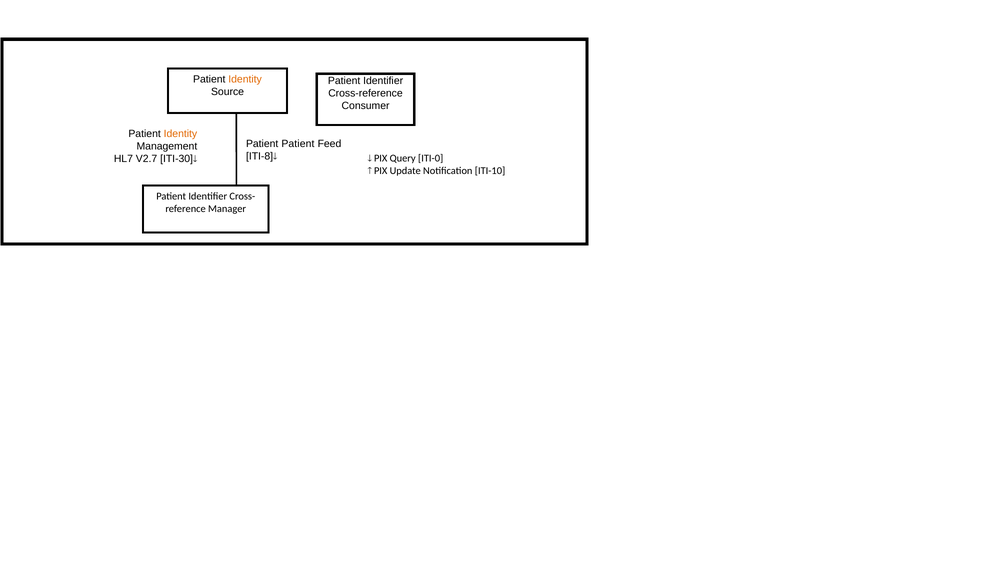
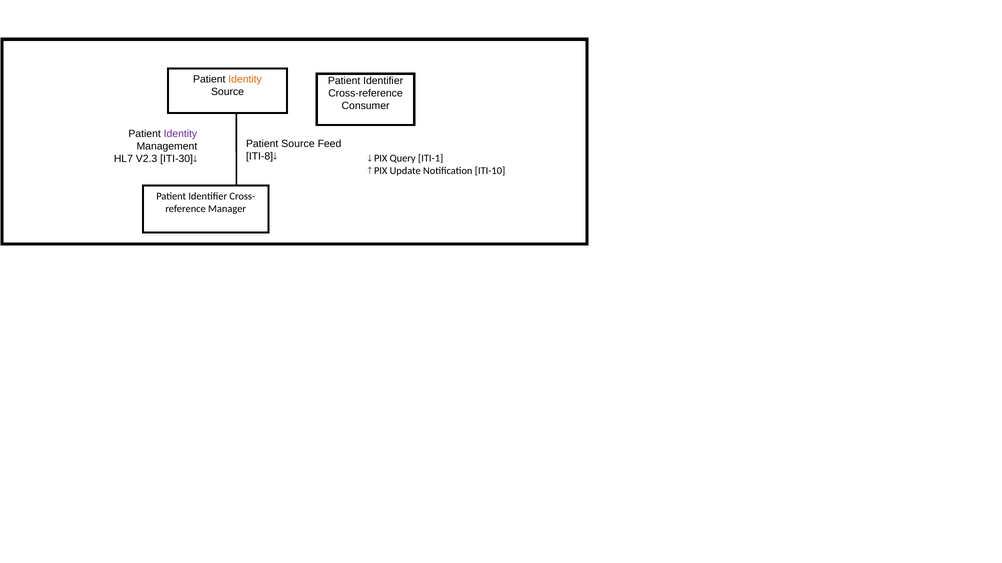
Identity at (180, 134) colour: orange -> purple
Patient Patient: Patient -> Source
ITI-0: ITI-0 -> ITI-1
V2.7: V2.7 -> V2.3
